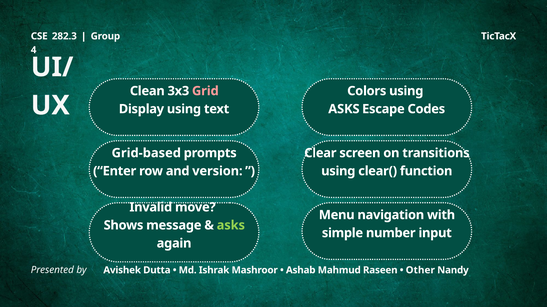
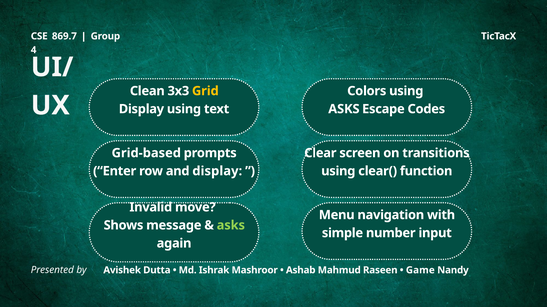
282.3: 282.3 -> 869.7
Grid colour: pink -> yellow
and version: version -> display
Other: Other -> Game
